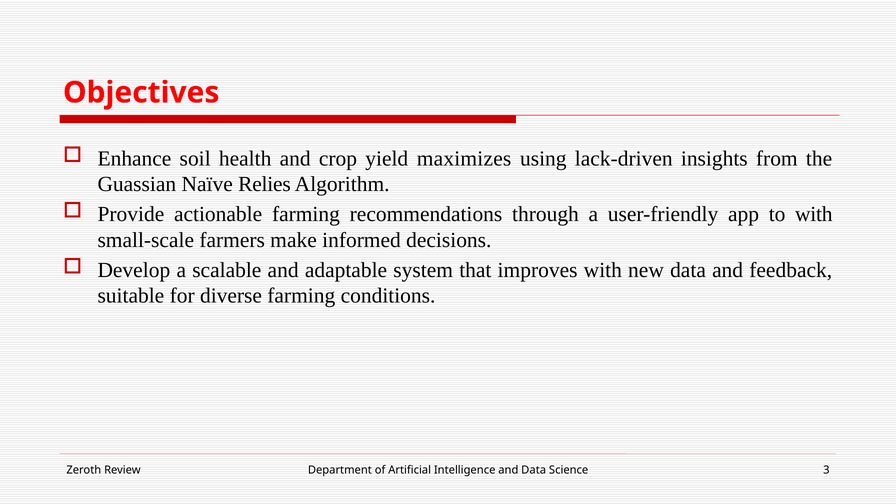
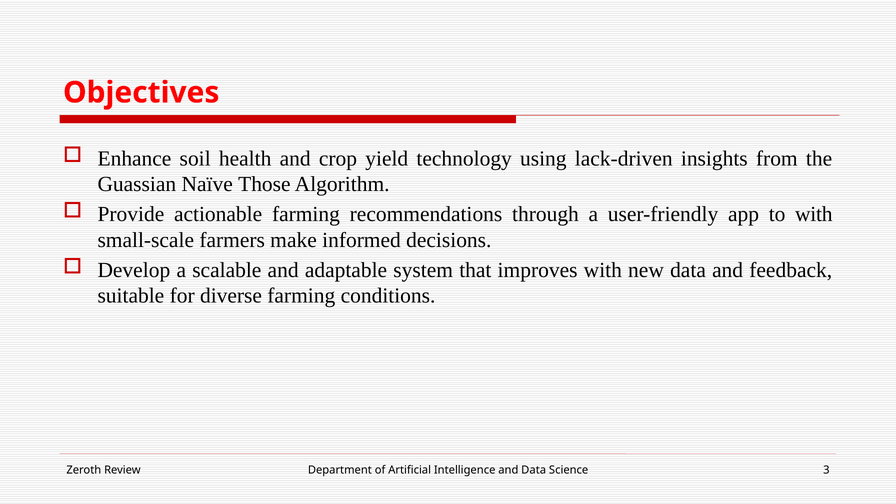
maximizes: maximizes -> technology
Relies: Relies -> Those
